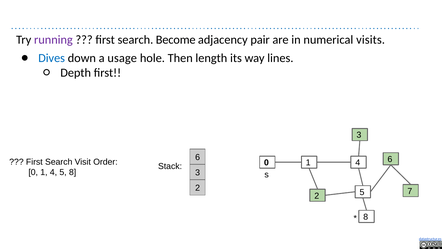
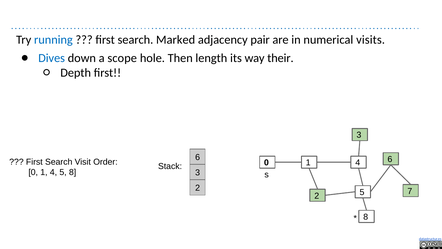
running colour: purple -> blue
Become: Become -> Marked
usage: usage -> scope
lines: lines -> their
